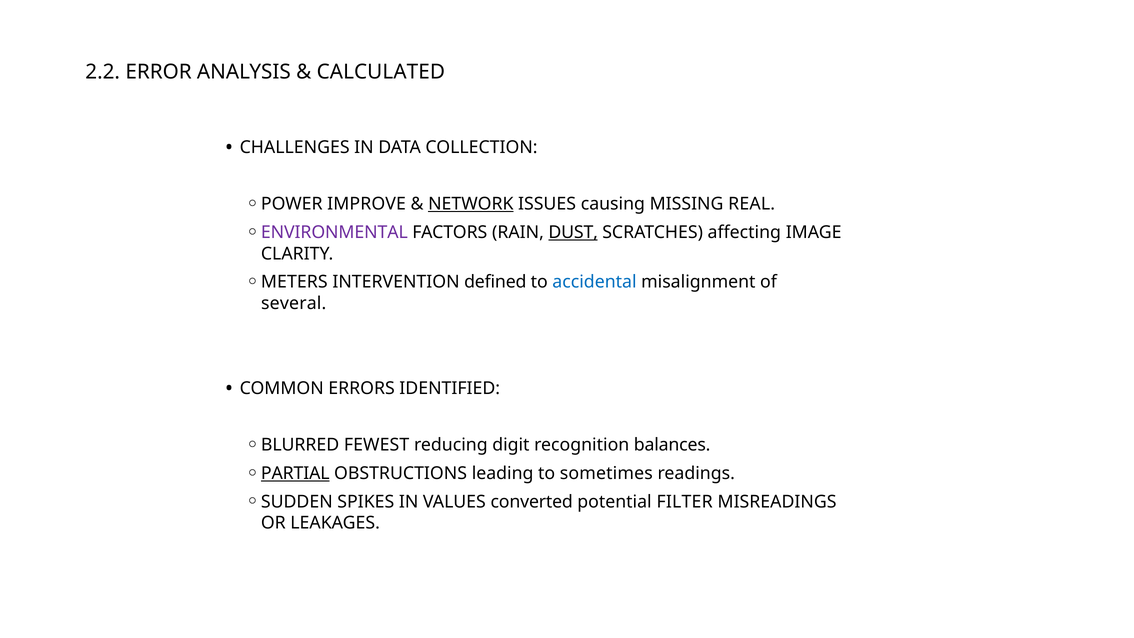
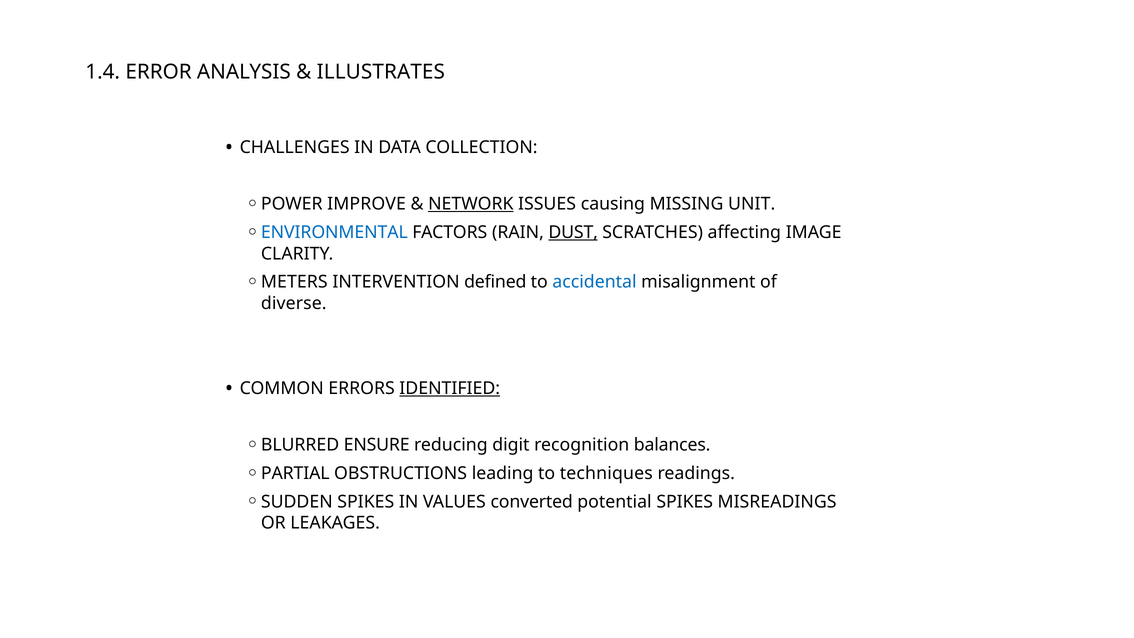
2.2: 2.2 -> 1.4
CALCULATED: CALCULATED -> ILLUSTRATES
REAL: REAL -> UNIT
ENVIRONMENTAL colour: purple -> blue
several: several -> diverse
IDENTIFIED underline: none -> present
FEWEST: FEWEST -> ENSURE
PARTIAL underline: present -> none
sometimes: sometimes -> techniques
potential FILTER: FILTER -> SPIKES
